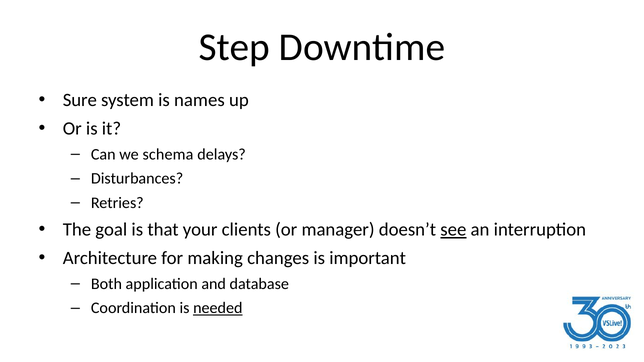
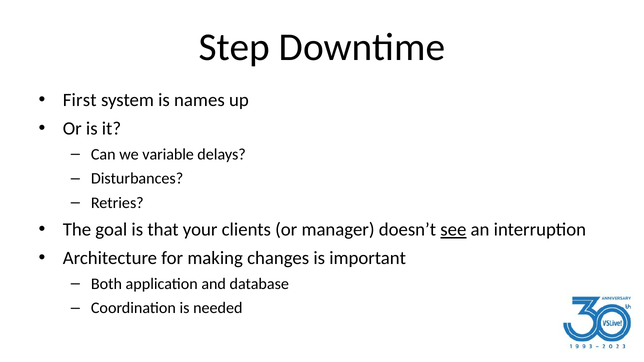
Sure: Sure -> First
schema: schema -> variable
needed underline: present -> none
